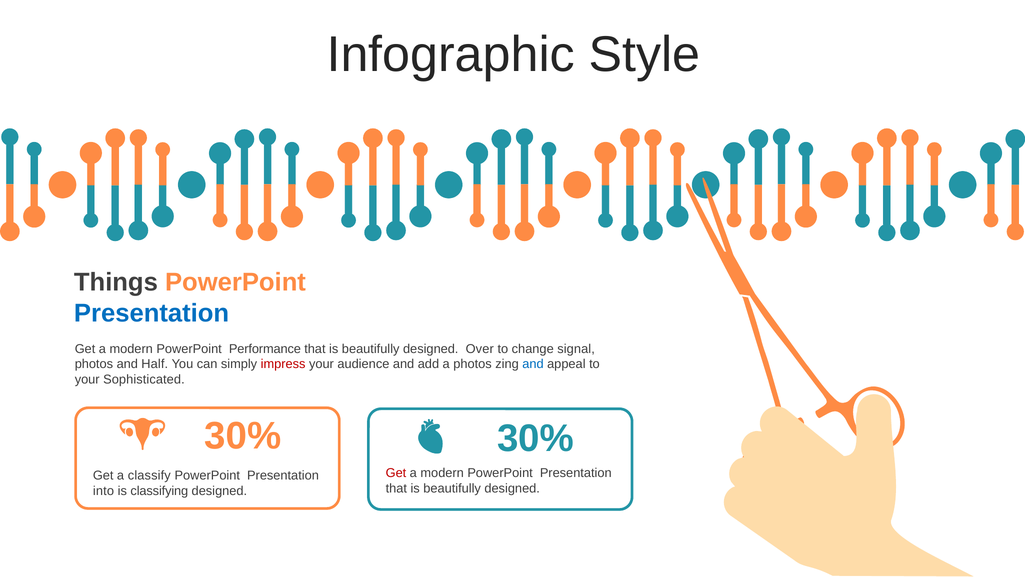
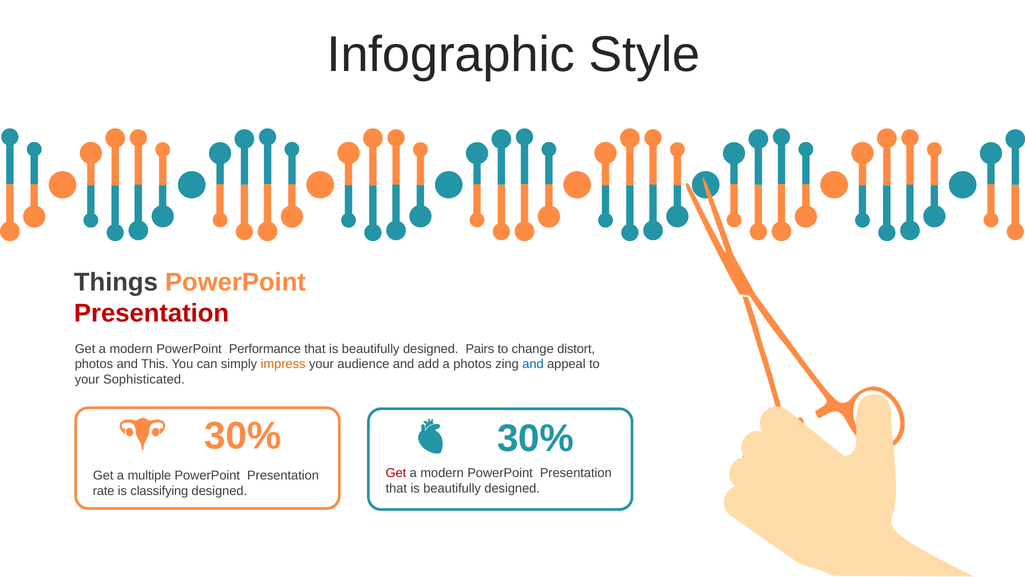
Presentation at (152, 313) colour: blue -> red
Over: Over -> Pairs
signal: signal -> distort
Half: Half -> This
impress colour: red -> orange
classify: classify -> multiple
into: into -> rate
